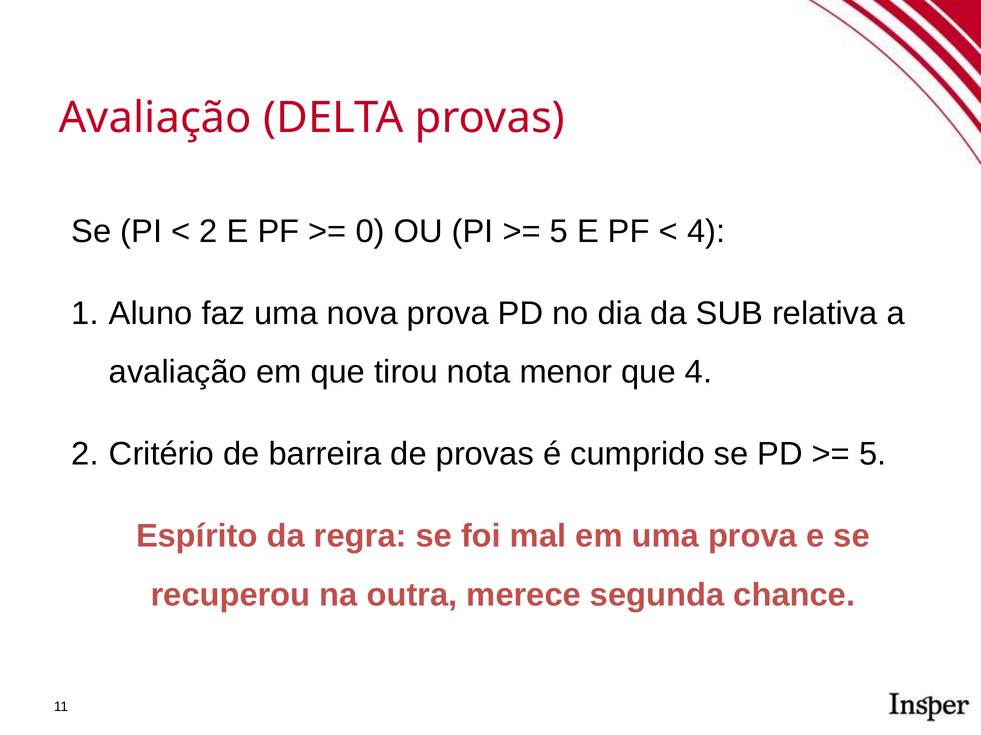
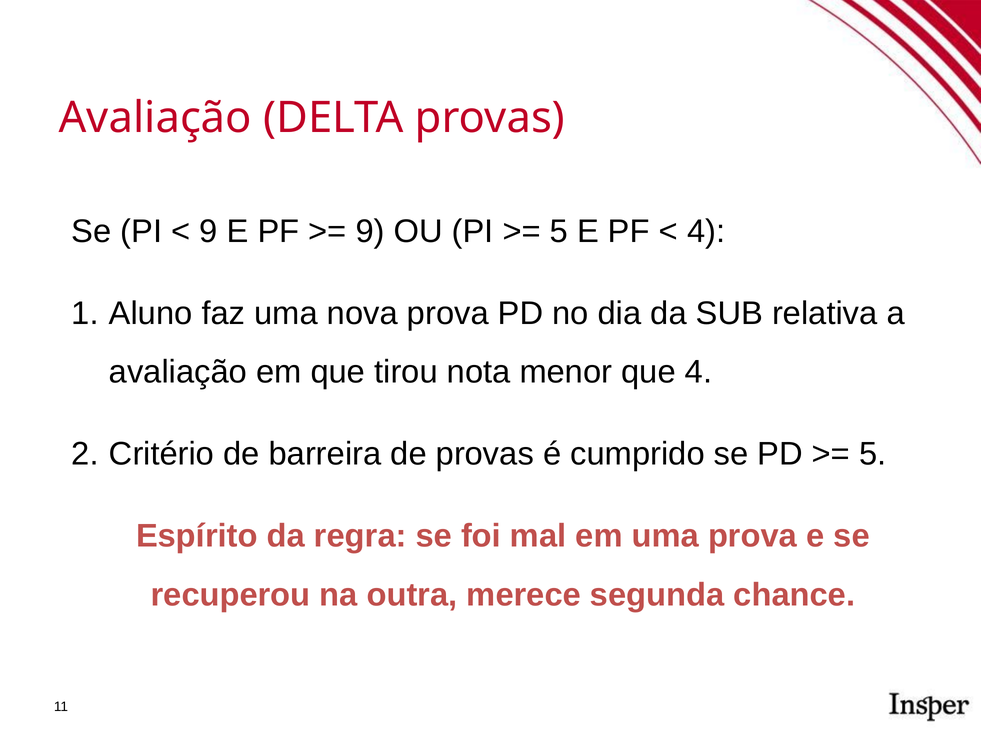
2 at (208, 232): 2 -> 9
0 at (370, 232): 0 -> 9
